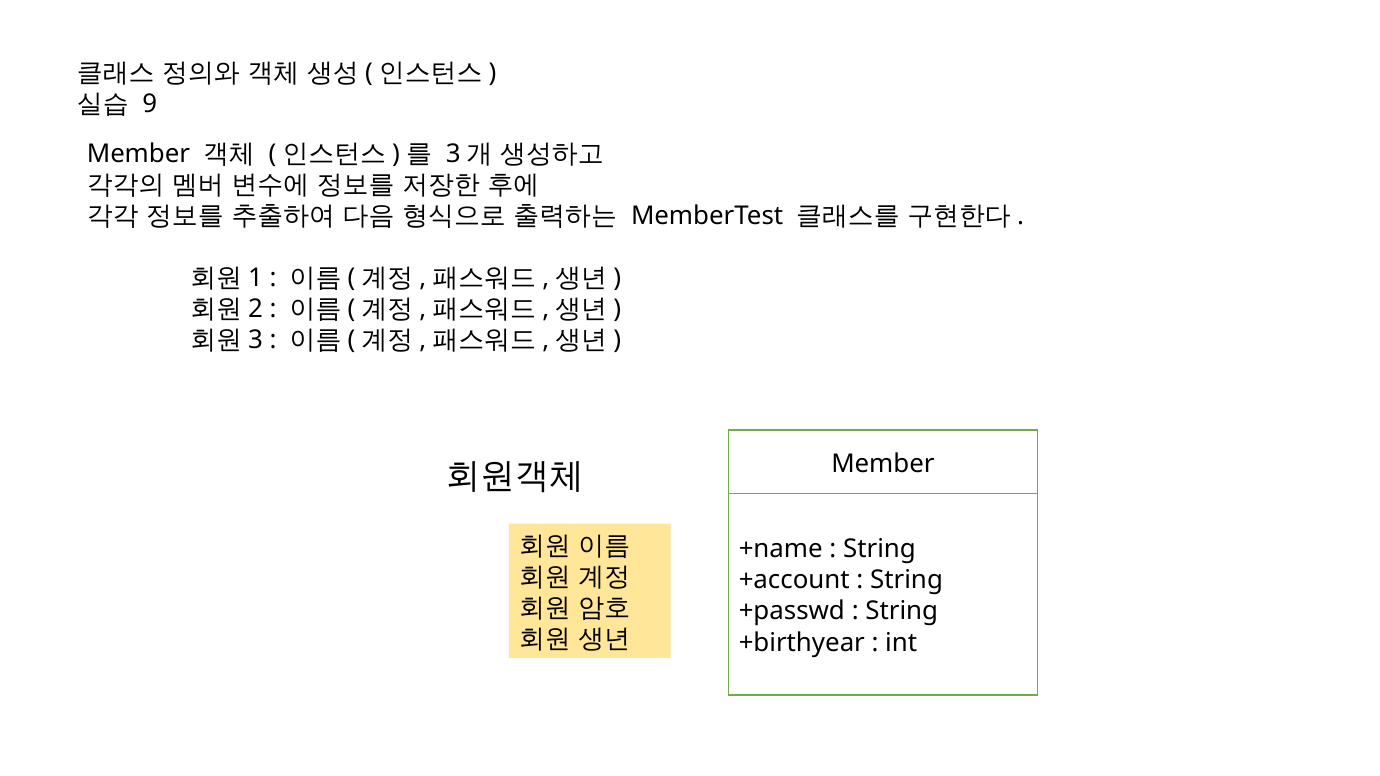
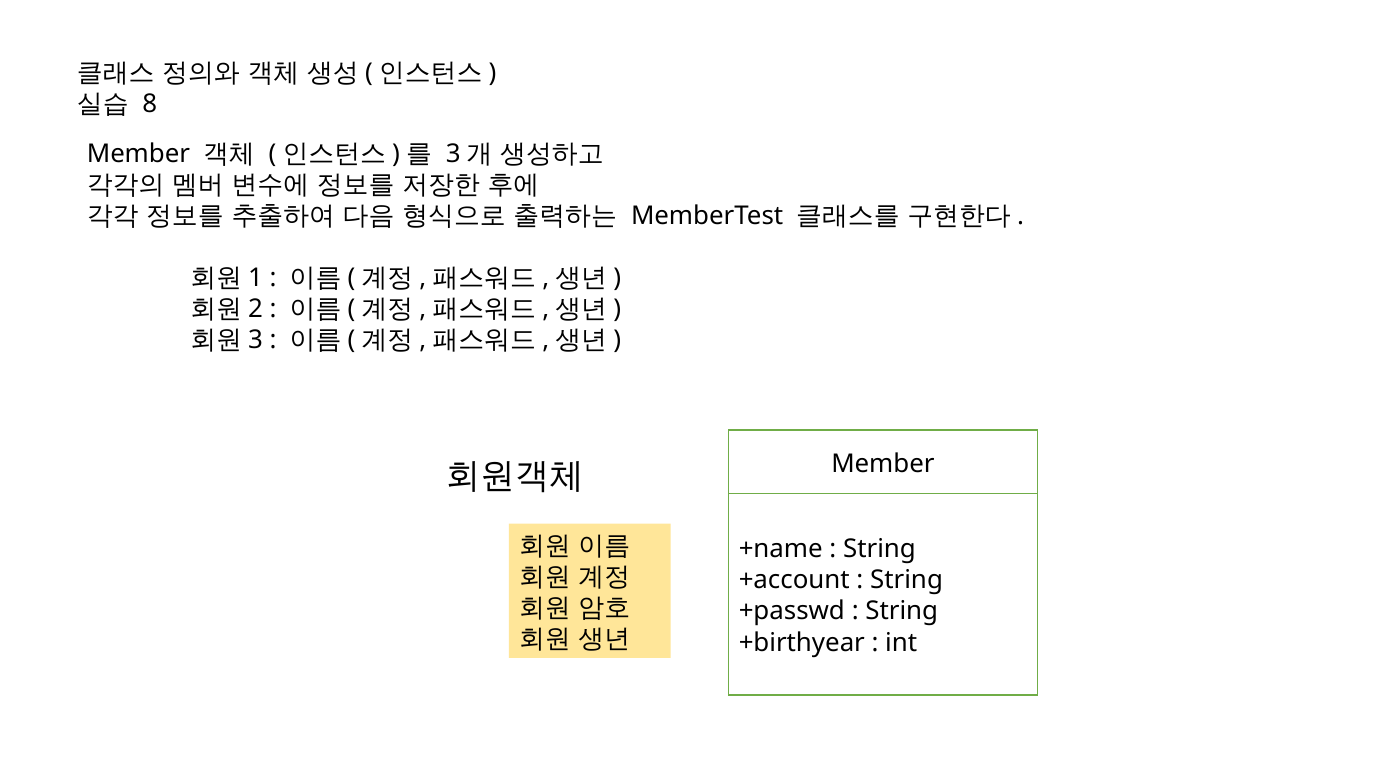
9: 9 -> 8
